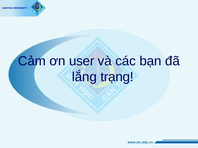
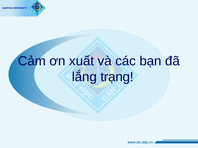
user: user -> xuất
